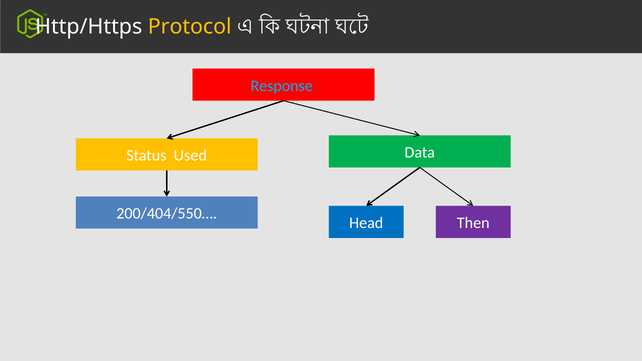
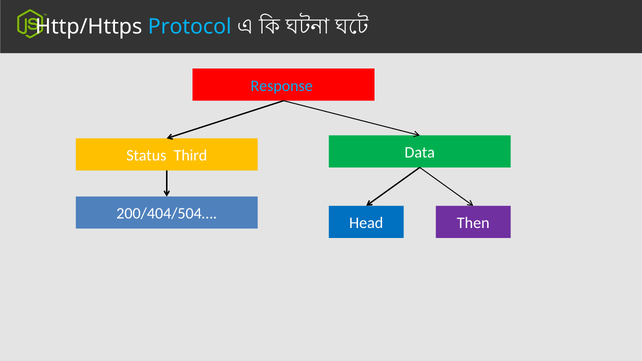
Protocol colour: yellow -> light blue
Used: Used -> Third
200/404/550…: 200/404/550… -> 200/404/504…
